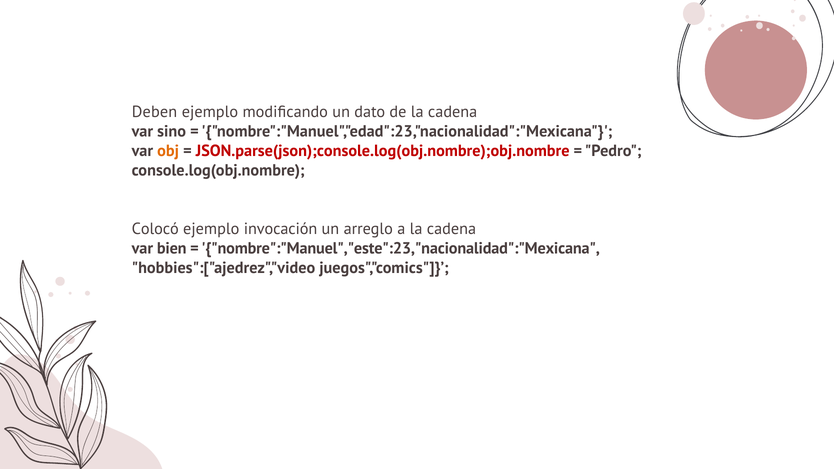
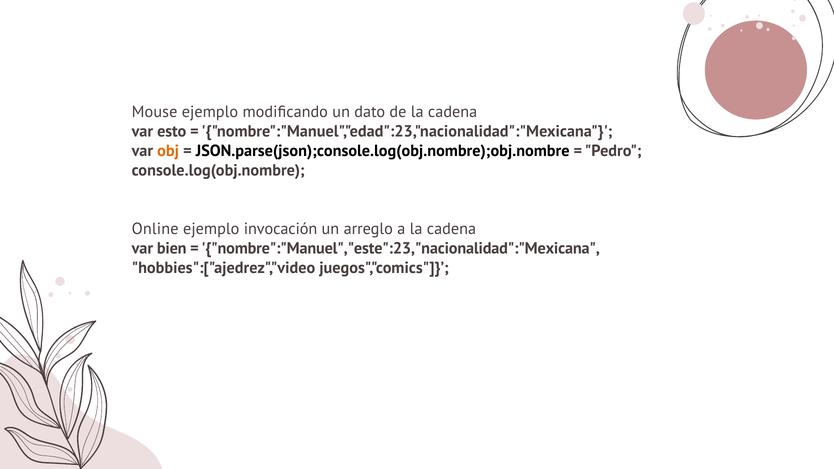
Deben: Deben -> Mouse
sino: sino -> esto
JSON.parse(json);console.log(obj.nombre);obj.nombre colour: red -> black
Colocó: Colocó -> Online
